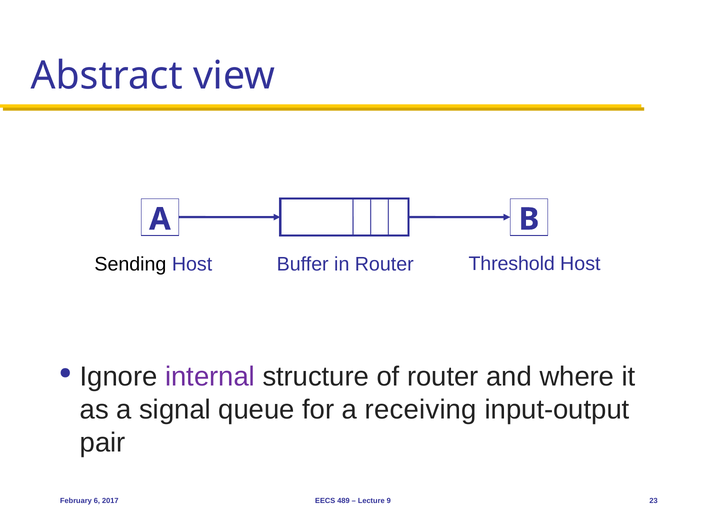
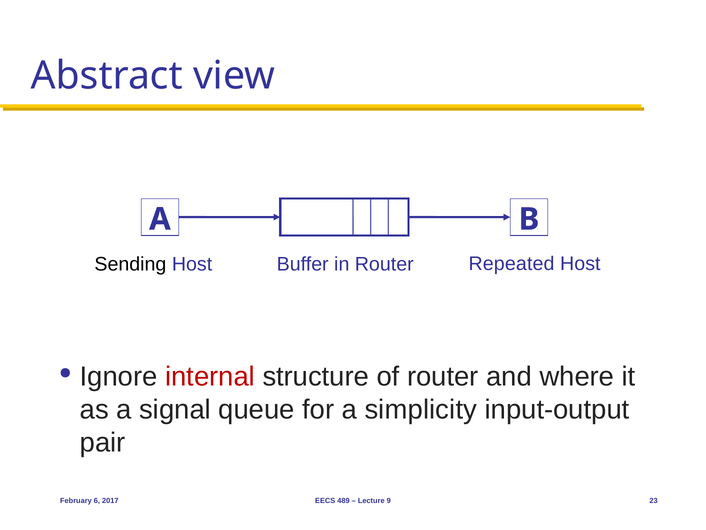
Threshold: Threshold -> Repeated
internal colour: purple -> red
receiving: receiving -> simplicity
